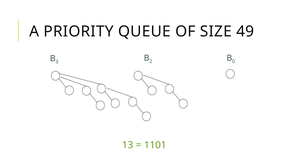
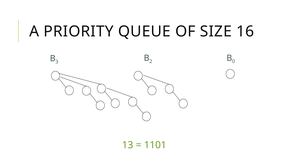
49: 49 -> 16
